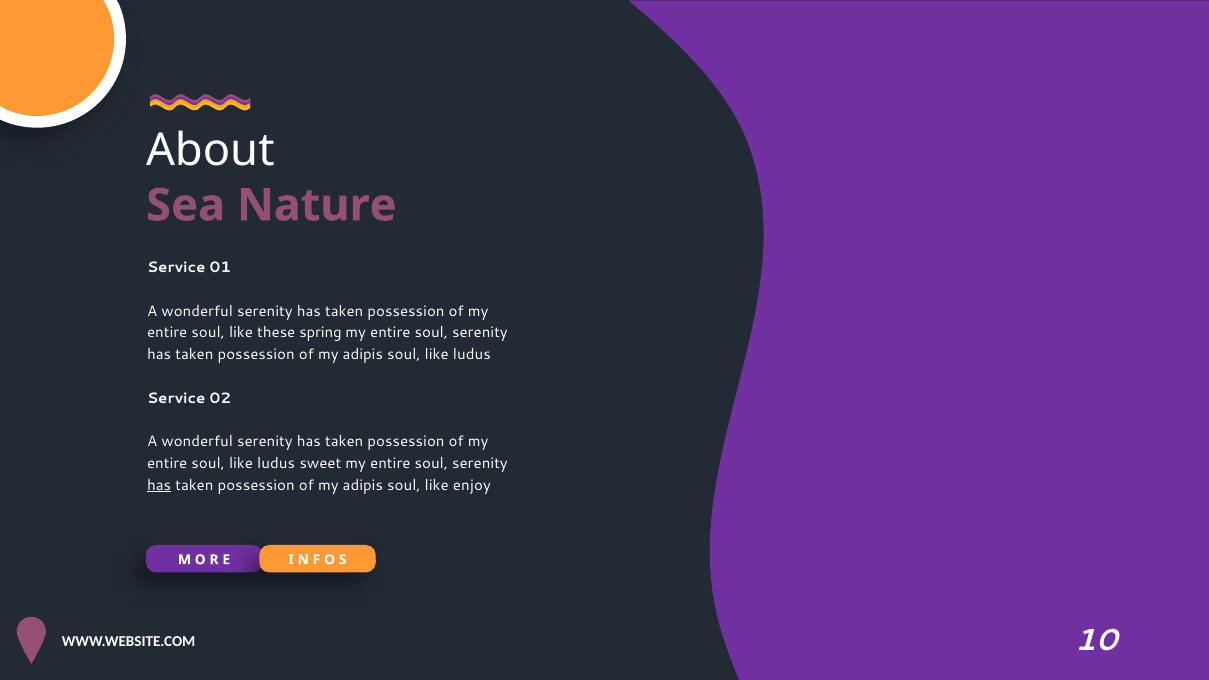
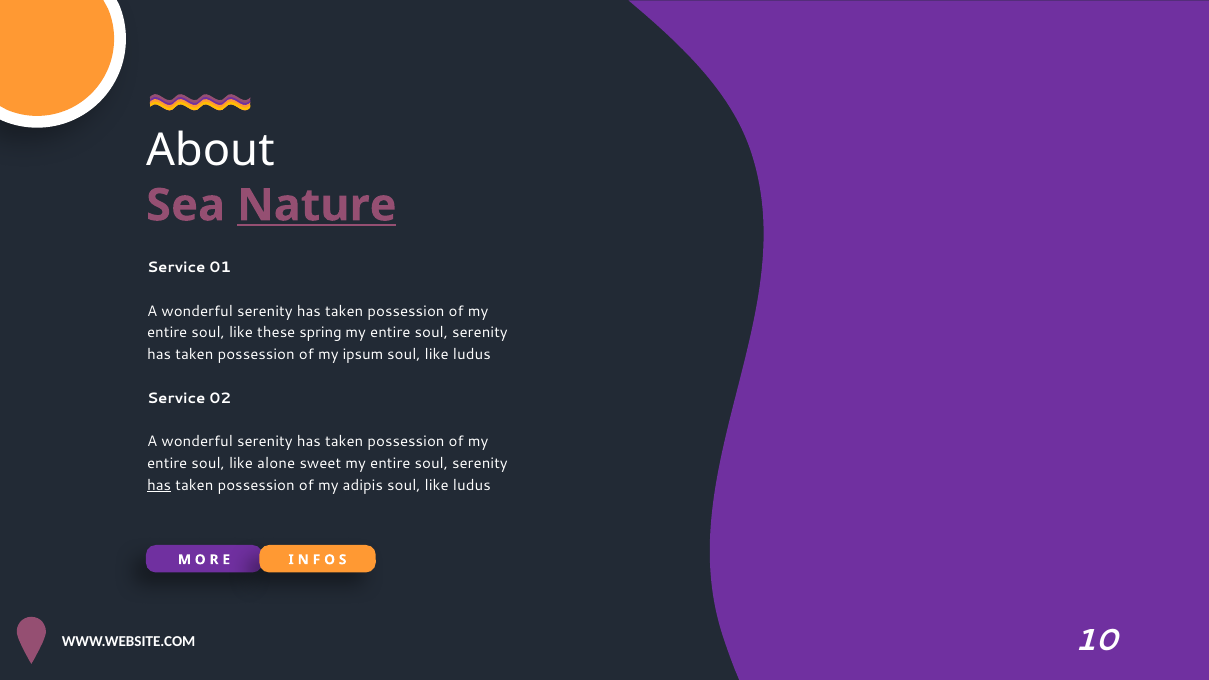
Nature underline: none -> present
adipis at (363, 355): adipis -> ipsum
entire soul like ludus: ludus -> alone
enjoy at (472, 485): enjoy -> ludus
